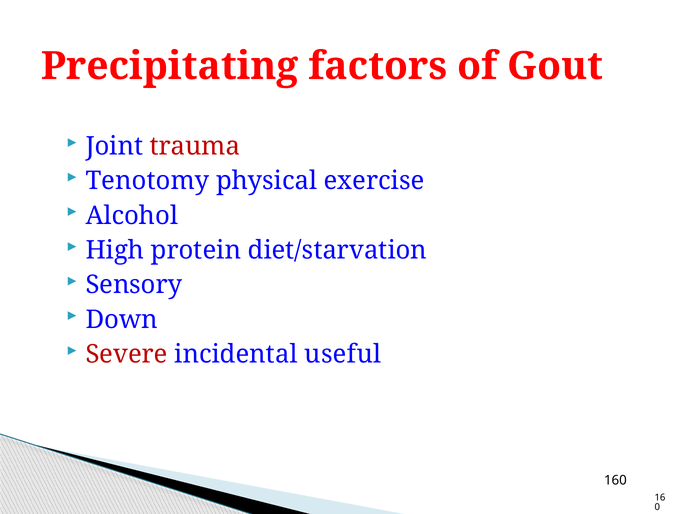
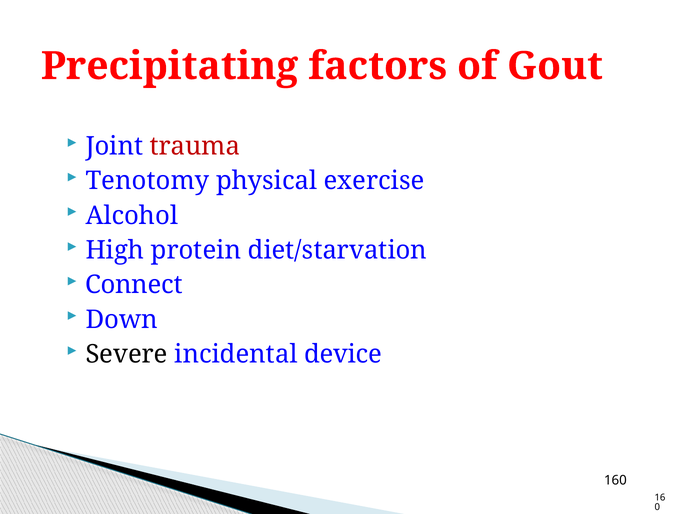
Sensory: Sensory -> Connect
Severe colour: red -> black
useful: useful -> device
